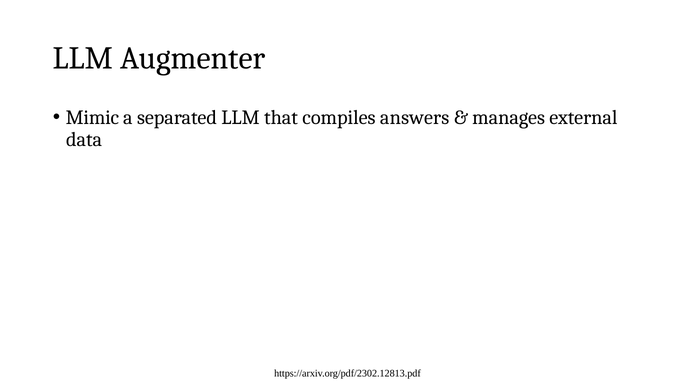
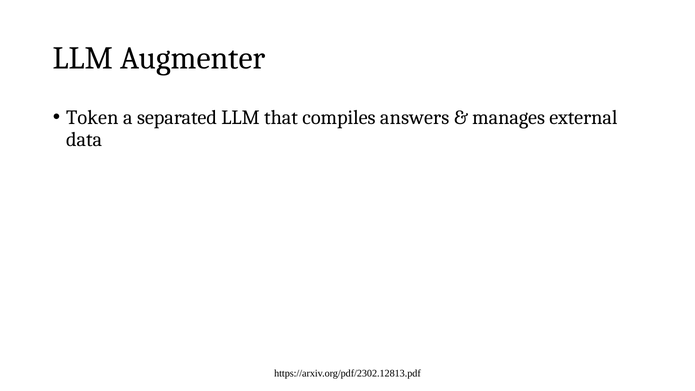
Mimic: Mimic -> Token
